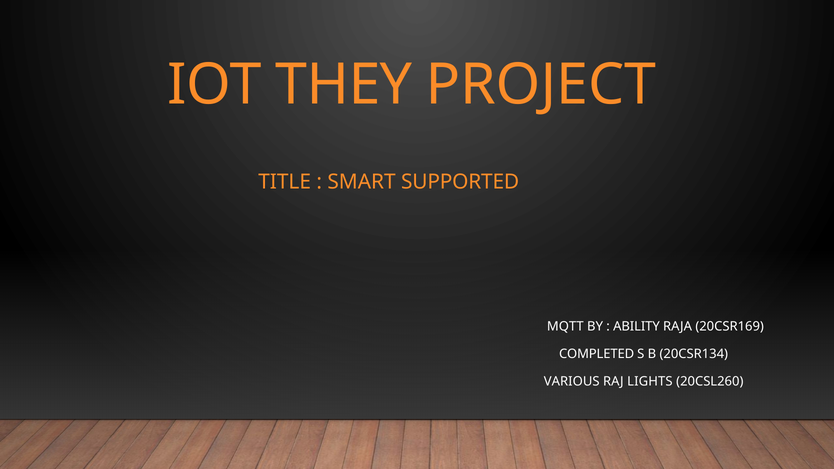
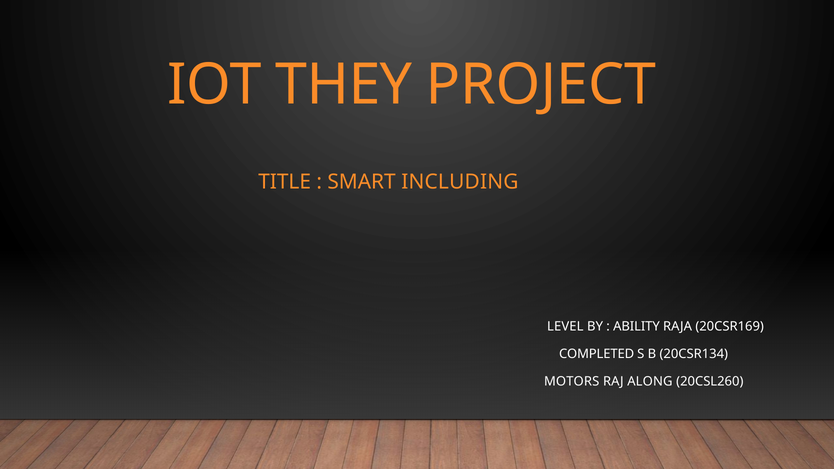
SUPPORTED: SUPPORTED -> INCLUDING
MQTT: MQTT -> LEVEL
VARIOUS: VARIOUS -> MOTORS
LIGHTS: LIGHTS -> ALONG
